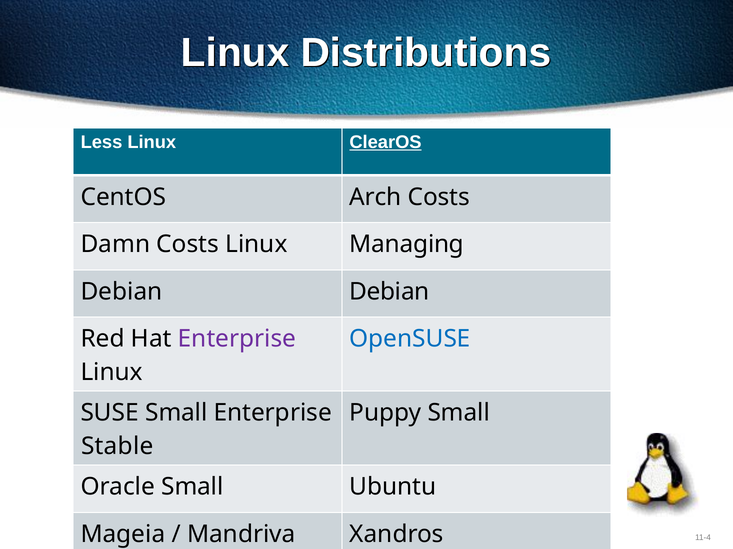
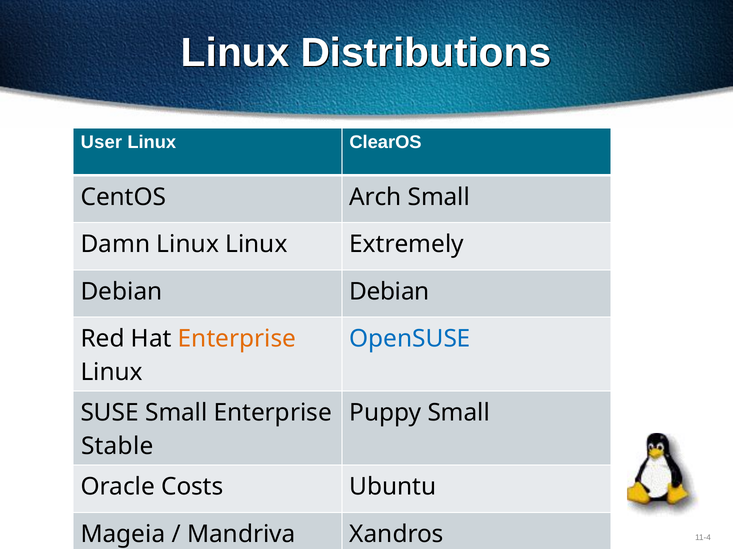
Less: Less -> User
ClearOS underline: present -> none
Arch Costs: Costs -> Small
Damn Costs: Costs -> Linux
Managing: Managing -> Extremely
Enterprise at (237, 339) colour: purple -> orange
Oracle Small: Small -> Costs
